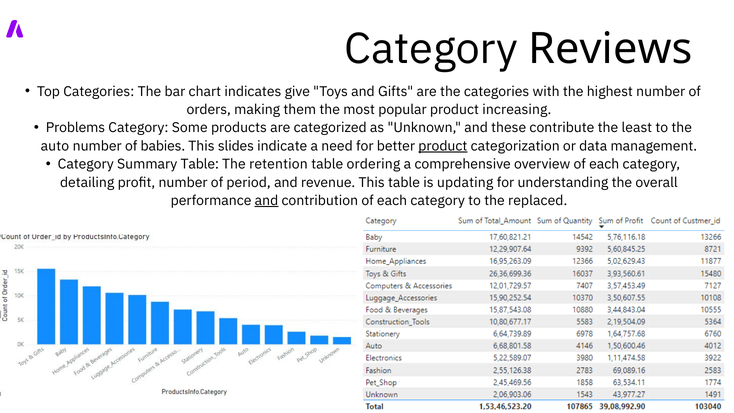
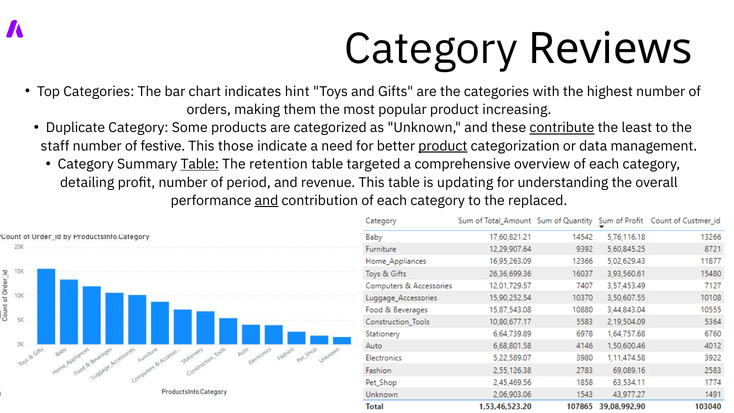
give: give -> hint
Problems: Problems -> Duplicate
contribute underline: none -> present
auto: auto -> staff
babies: babies -> festive
slides: slides -> those
Table at (200, 164) underline: none -> present
ordering: ordering -> targeted
